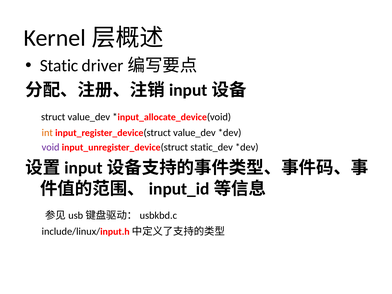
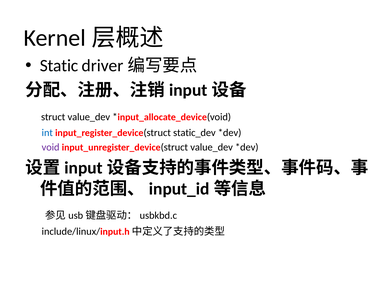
int colour: orange -> blue
input_register_device(struct value_dev: value_dev -> static_dev
input_unregister_device(struct static_dev: static_dev -> value_dev
